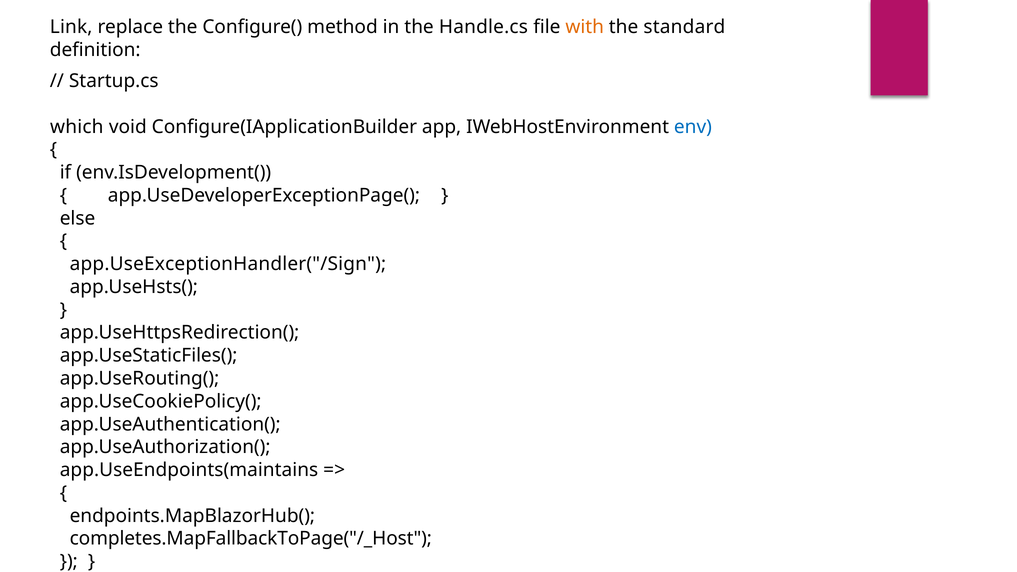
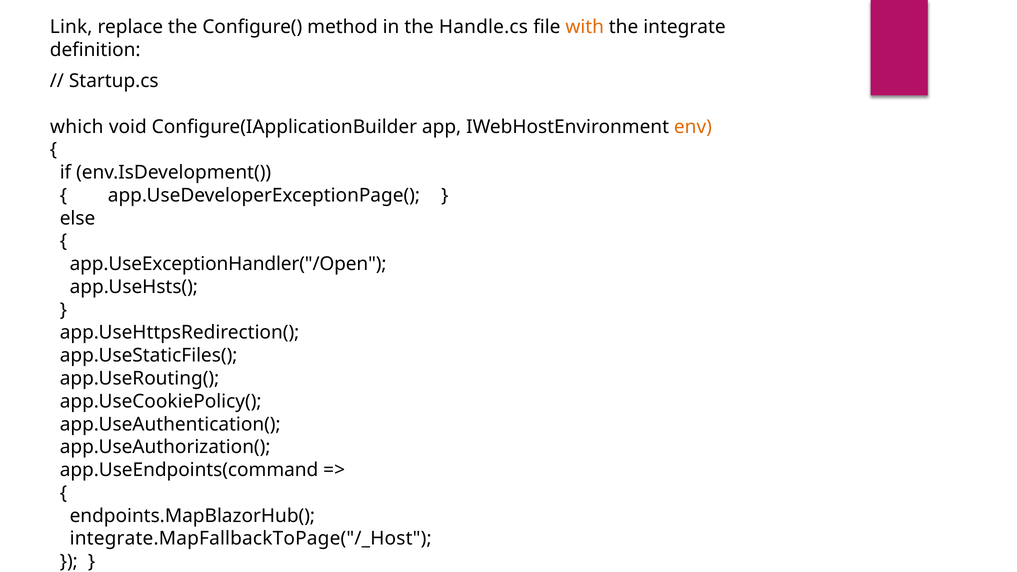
standard: standard -> integrate
env colour: blue -> orange
app.UseExceptionHandler("/Sign: app.UseExceptionHandler("/Sign -> app.UseExceptionHandler("/Open
app.UseEndpoints(maintains: app.UseEndpoints(maintains -> app.UseEndpoints(command
completes.MapFallbackToPage("/_Host: completes.MapFallbackToPage("/_Host -> integrate.MapFallbackToPage("/_Host
